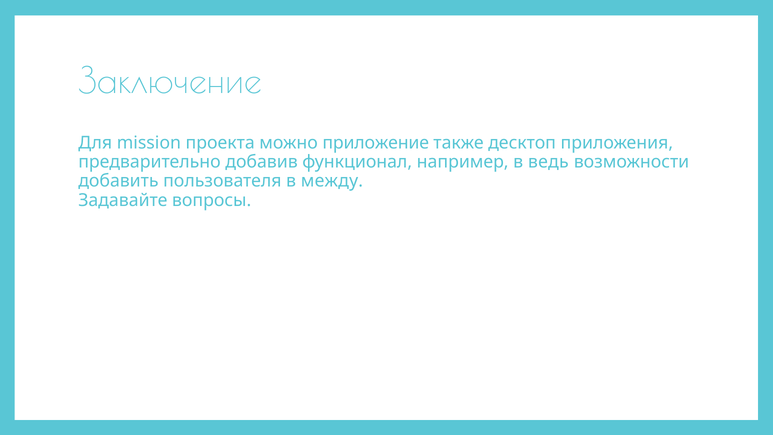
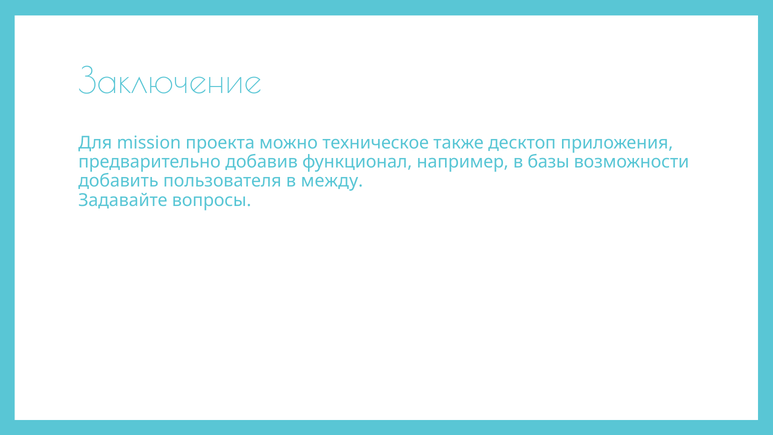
приложение: приложение -> техническое
ведь: ведь -> базы
